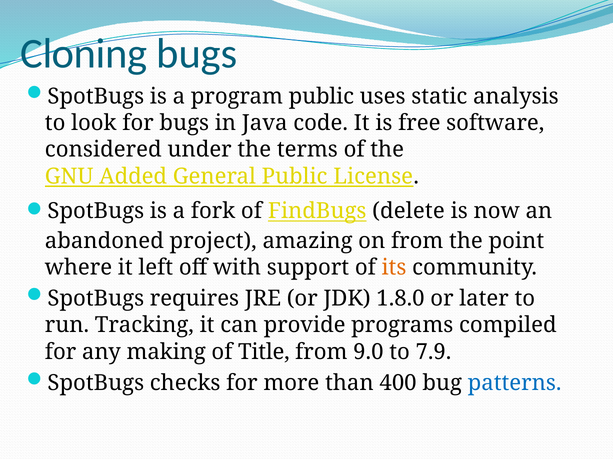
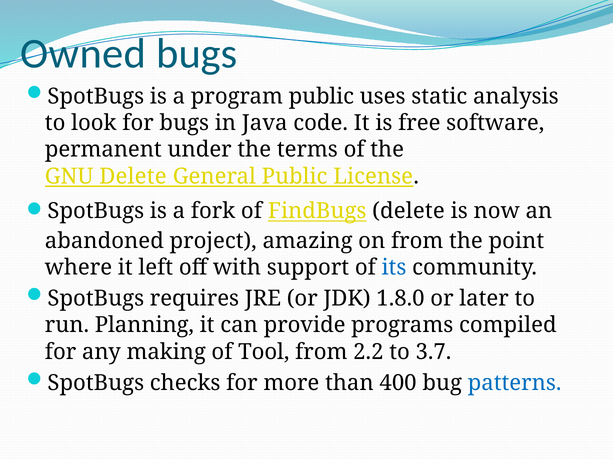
Cloning: Cloning -> Owned
considered: considered -> permanent
GNU Added: Added -> Delete
its colour: orange -> blue
Tracking: Tracking -> Planning
Title: Title -> Tool
9.0: 9.0 -> 2.2
7.9: 7.9 -> 3.7
